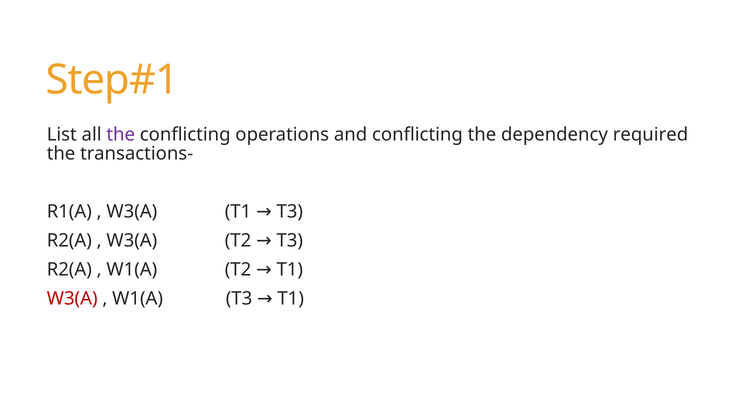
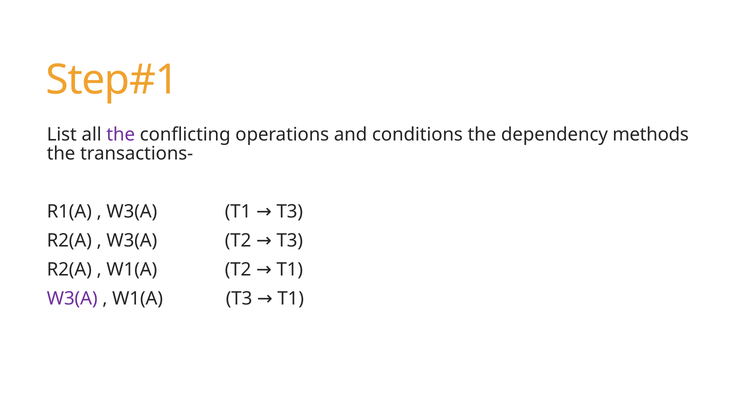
and conflicting: conflicting -> conditions
required: required -> methods
W3(A at (72, 298) colour: red -> purple
